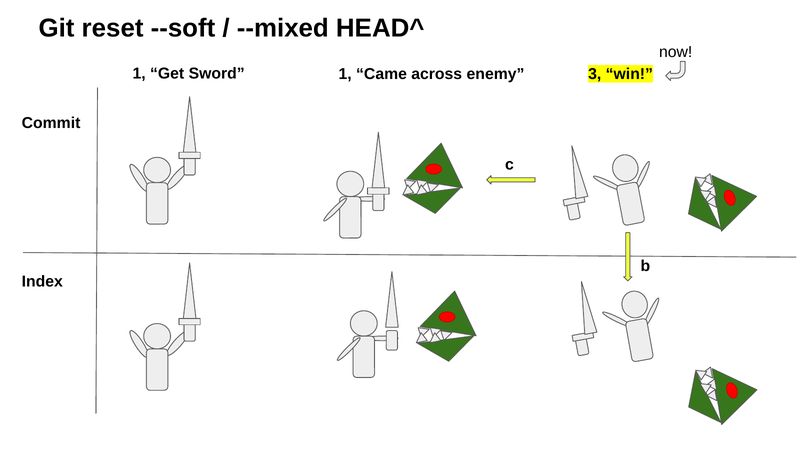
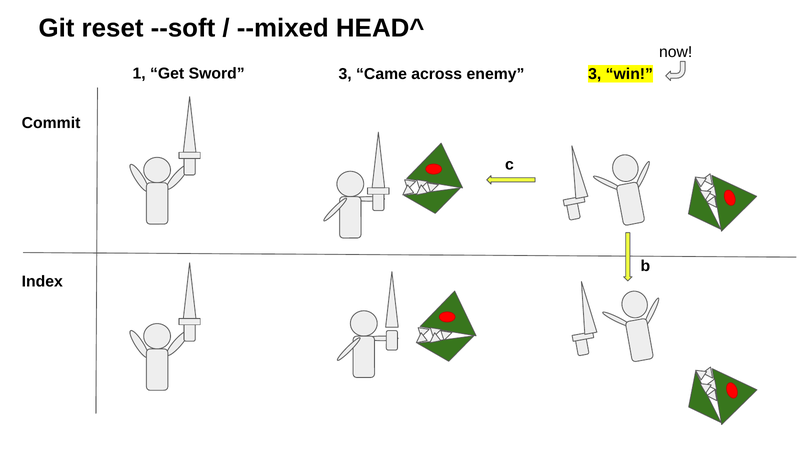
1 at (345, 74): 1 -> 3
